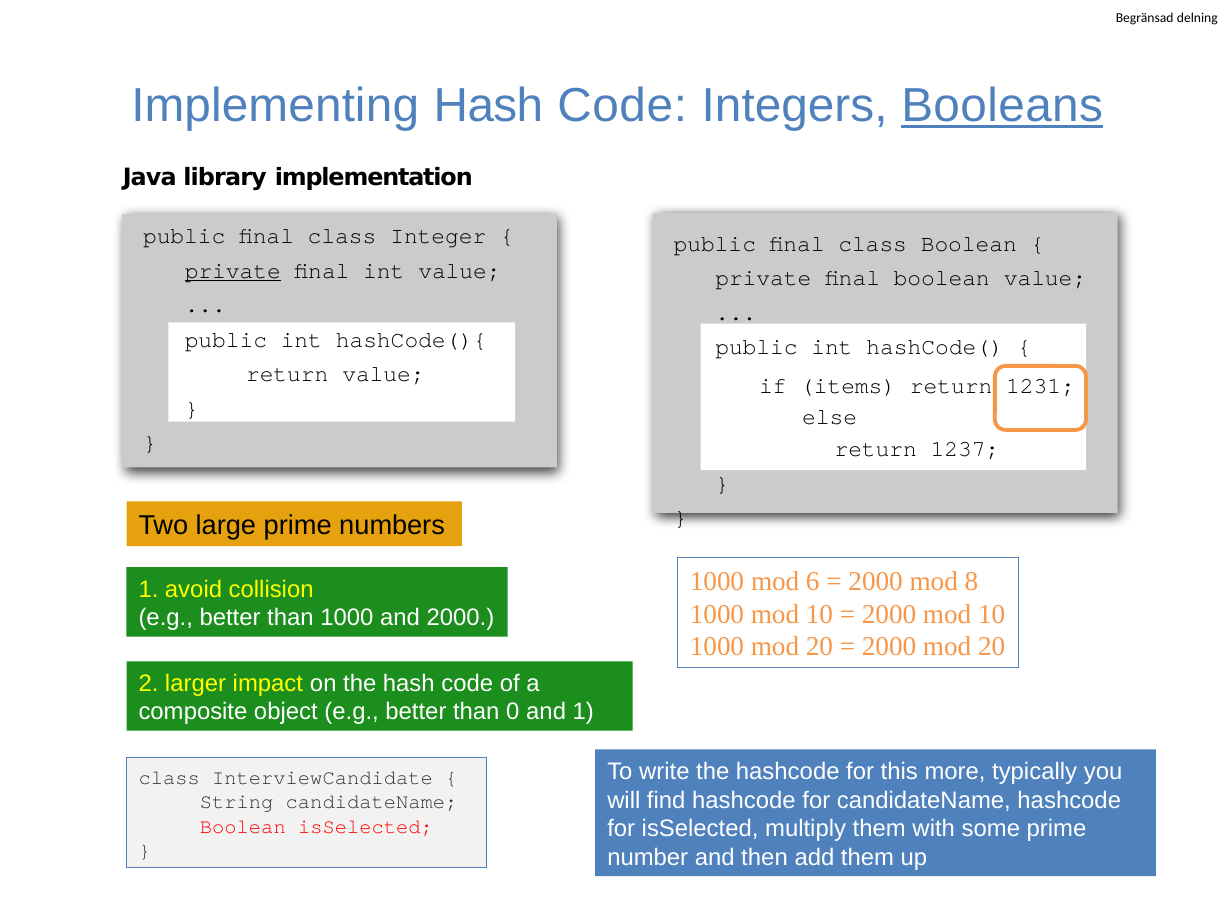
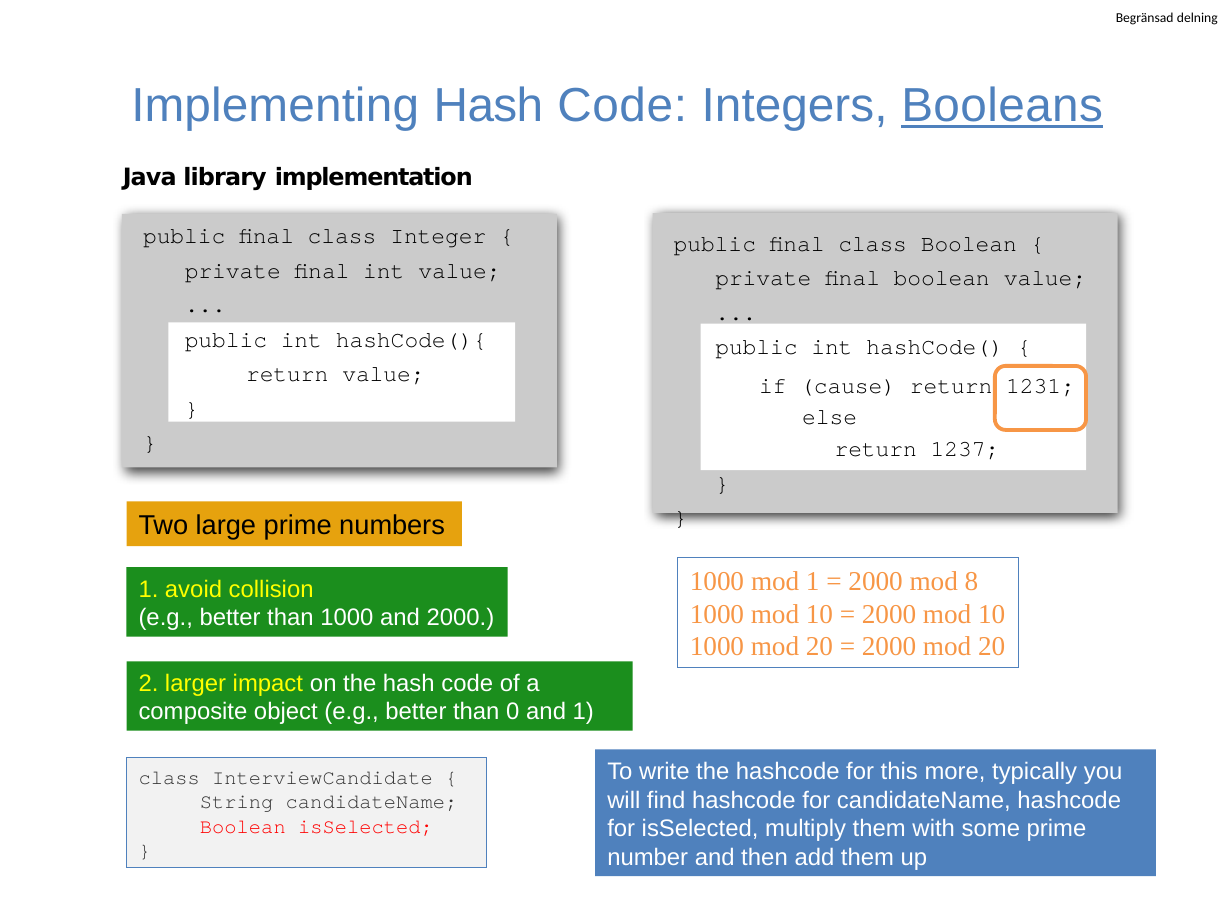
private at (233, 271) underline: present -> none
items: items -> cause
mod 6: 6 -> 1
